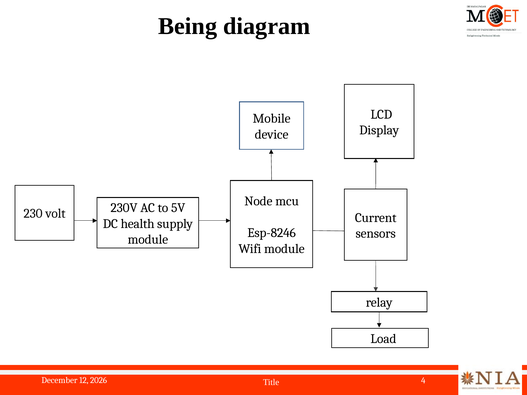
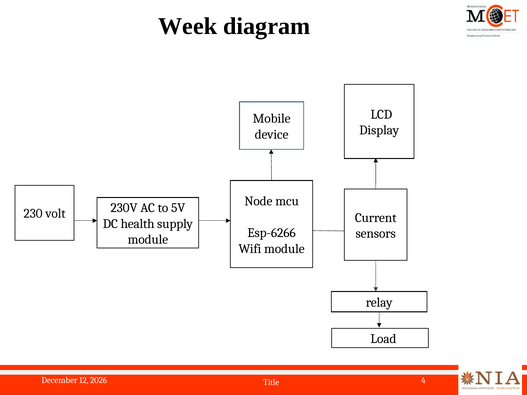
Being: Being -> Week
Esp-8246: Esp-8246 -> Esp-6266
